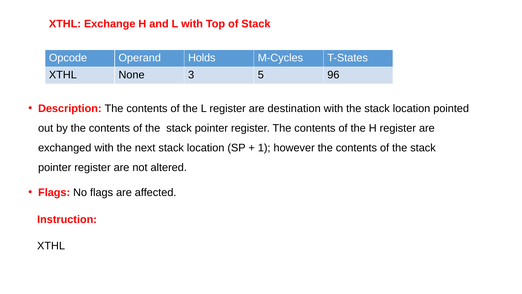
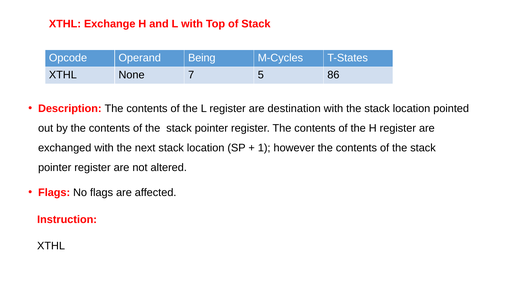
Holds: Holds -> Being
3: 3 -> 7
96: 96 -> 86
